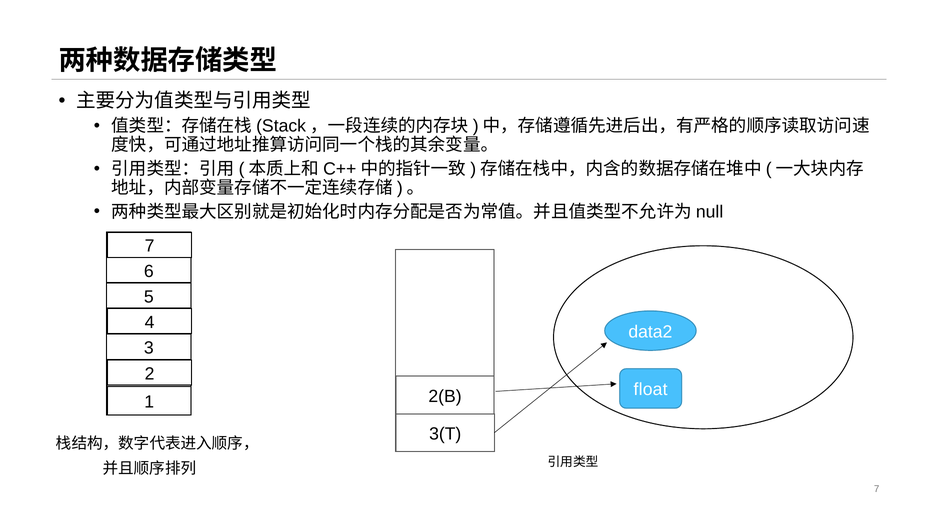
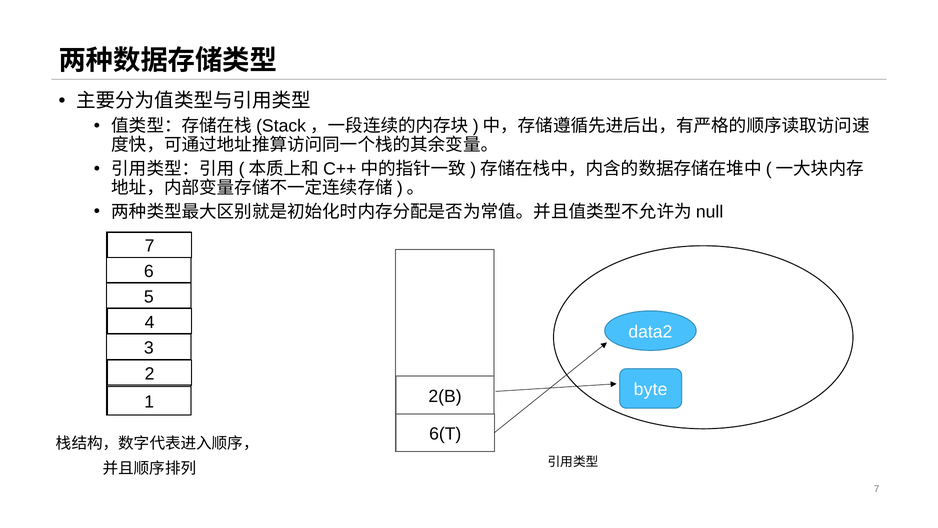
float: float -> byte
3(T: 3(T -> 6(T
